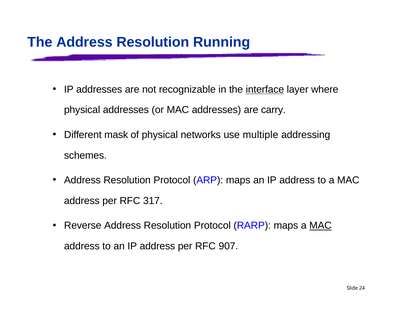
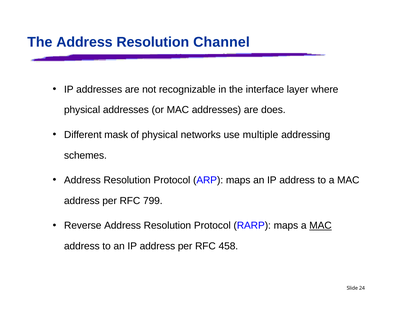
Running: Running -> Channel
interface underline: present -> none
carry: carry -> does
317: 317 -> 799
907: 907 -> 458
